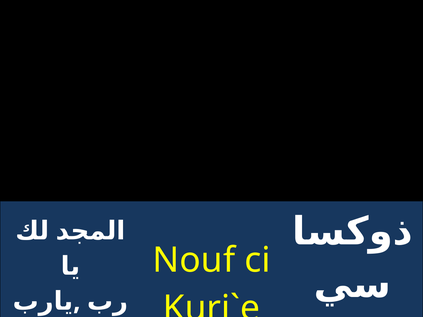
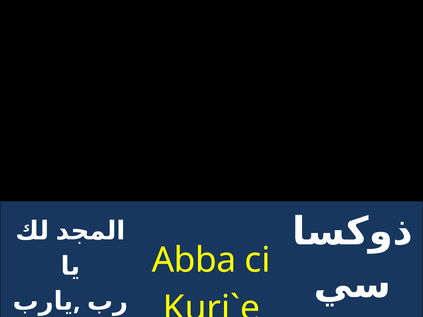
Nouf: Nouf -> Abba
